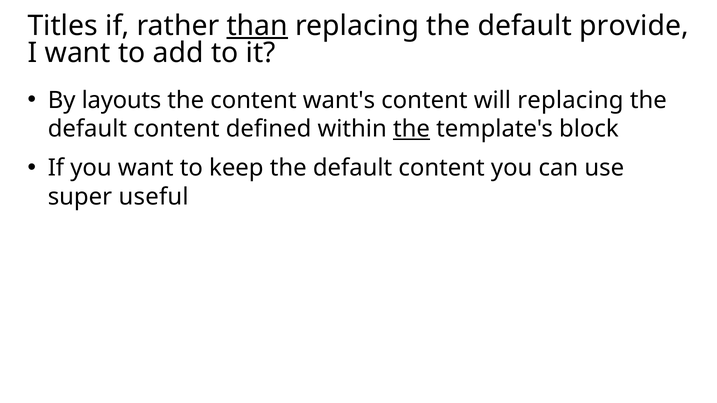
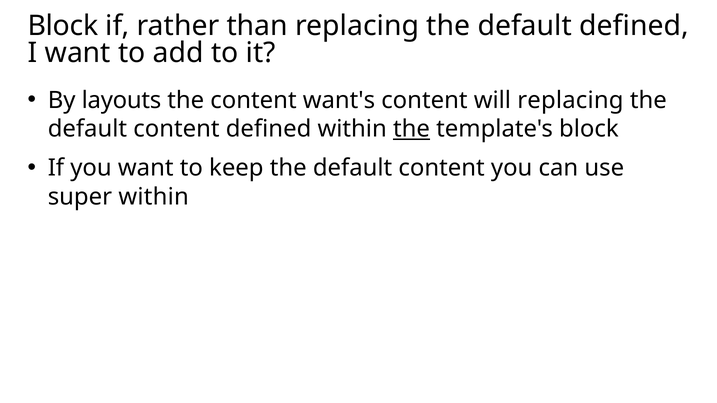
Titles at (63, 26): Titles -> Block
than underline: present -> none
default provide: provide -> defined
super useful: useful -> within
